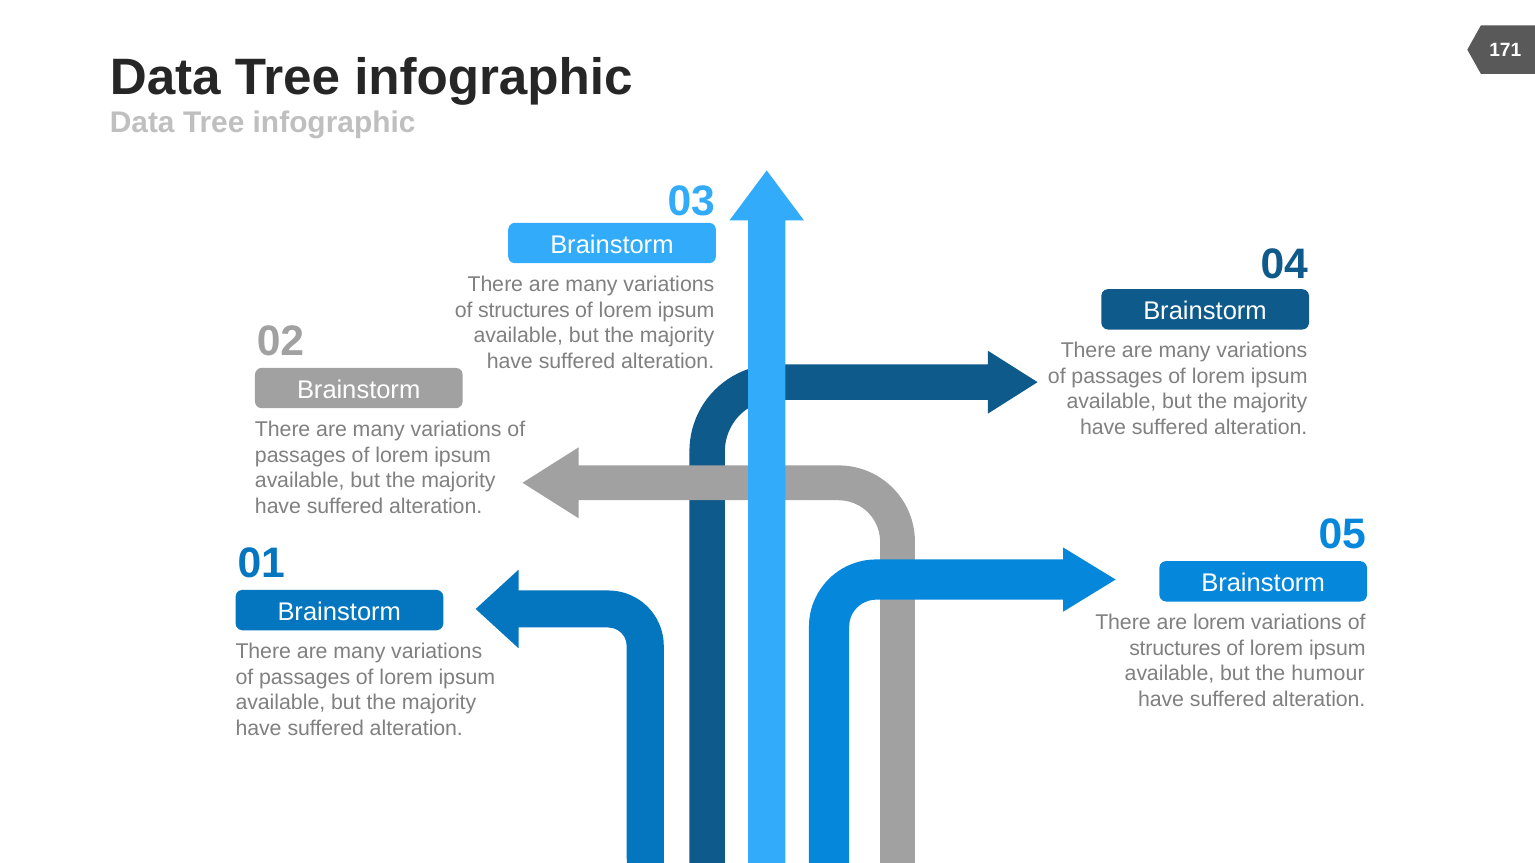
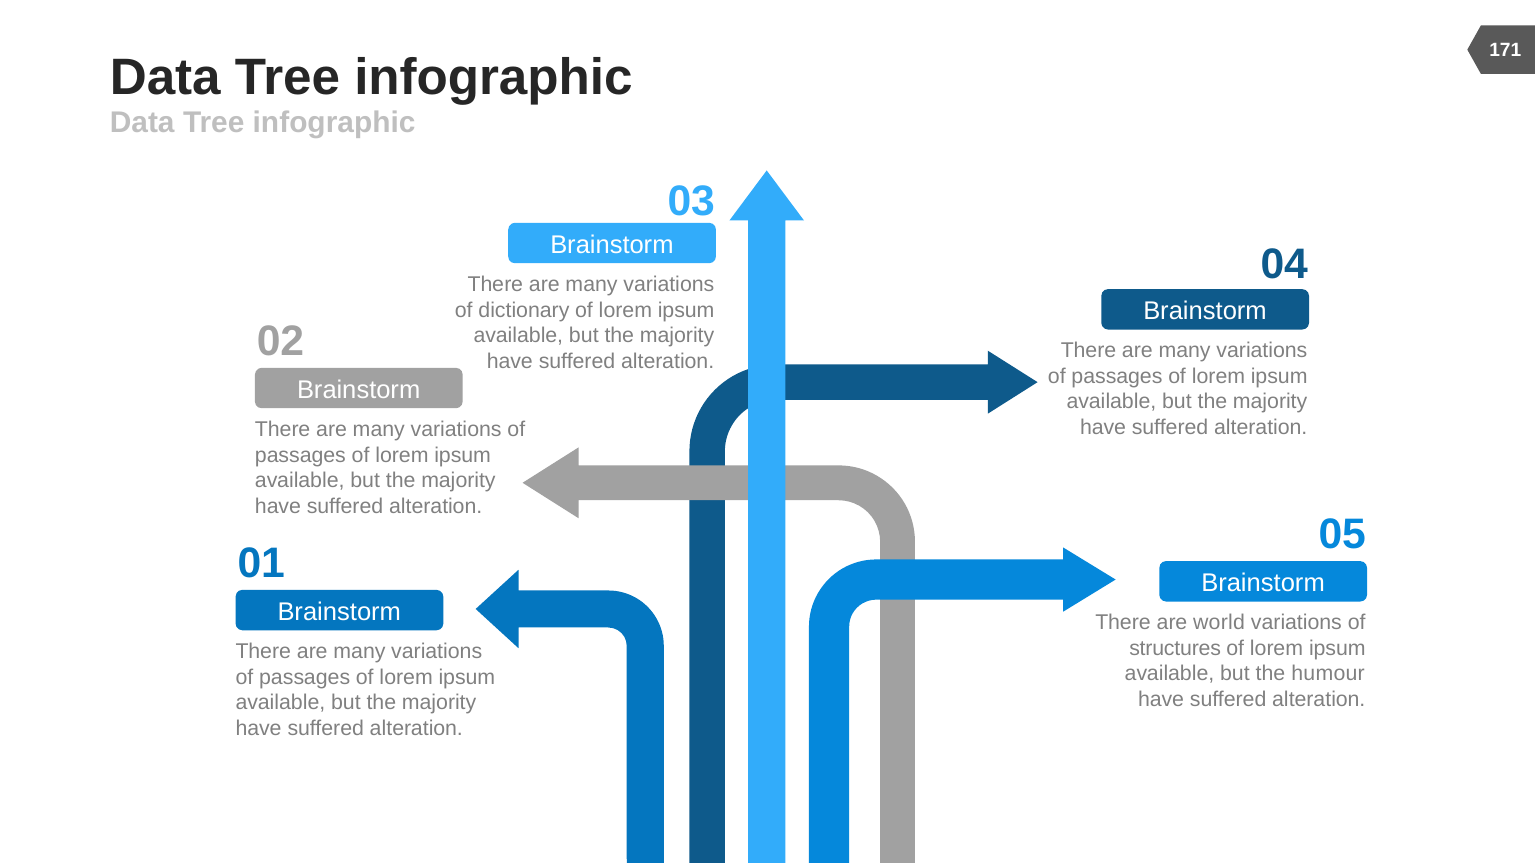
structures at (524, 310): structures -> dictionary
are lorem: lorem -> world
